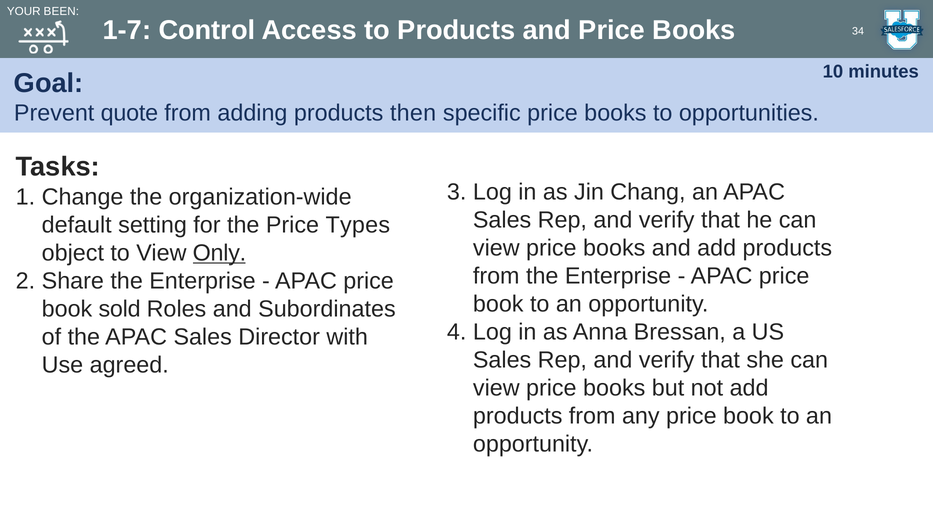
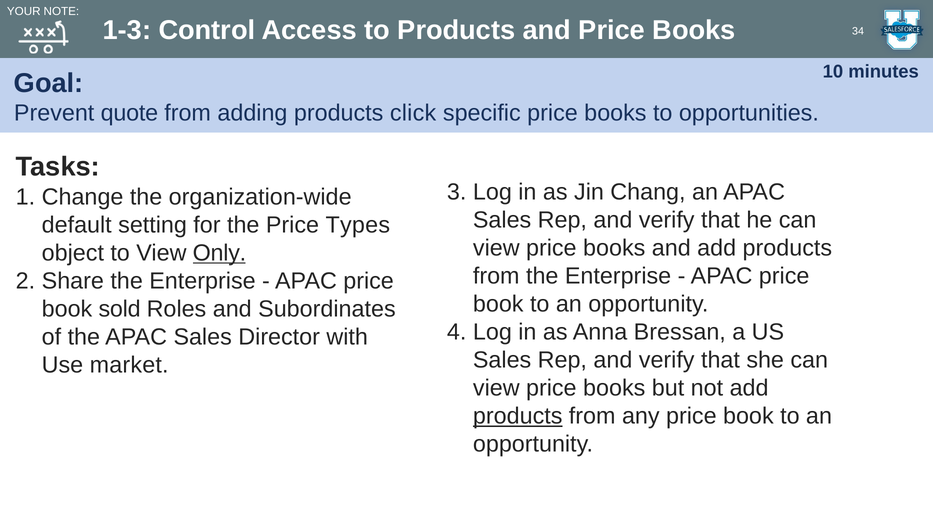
BEEN: BEEN -> NOTE
1-7: 1-7 -> 1-3
then: then -> click
agreed: agreed -> market
products at (518, 416) underline: none -> present
